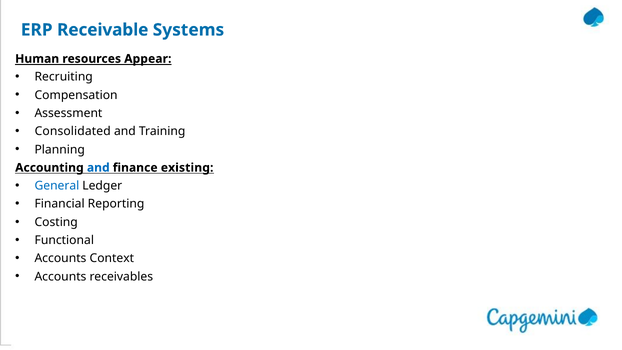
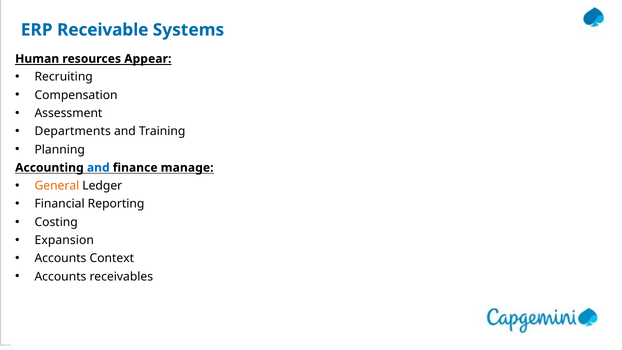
Consolidated: Consolidated -> Departments
existing: existing -> manage
General colour: blue -> orange
Functional: Functional -> Expansion
